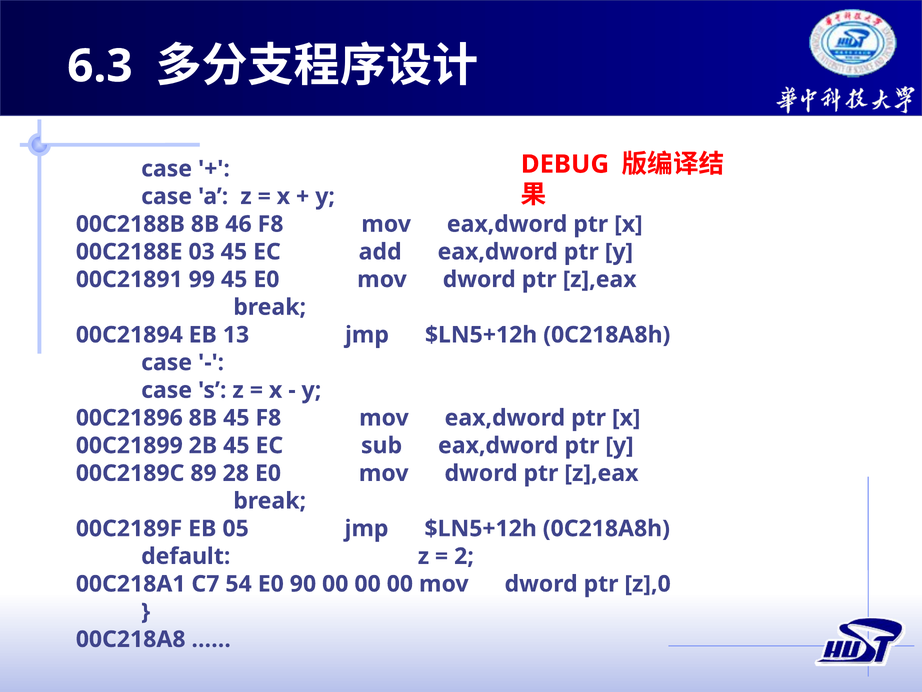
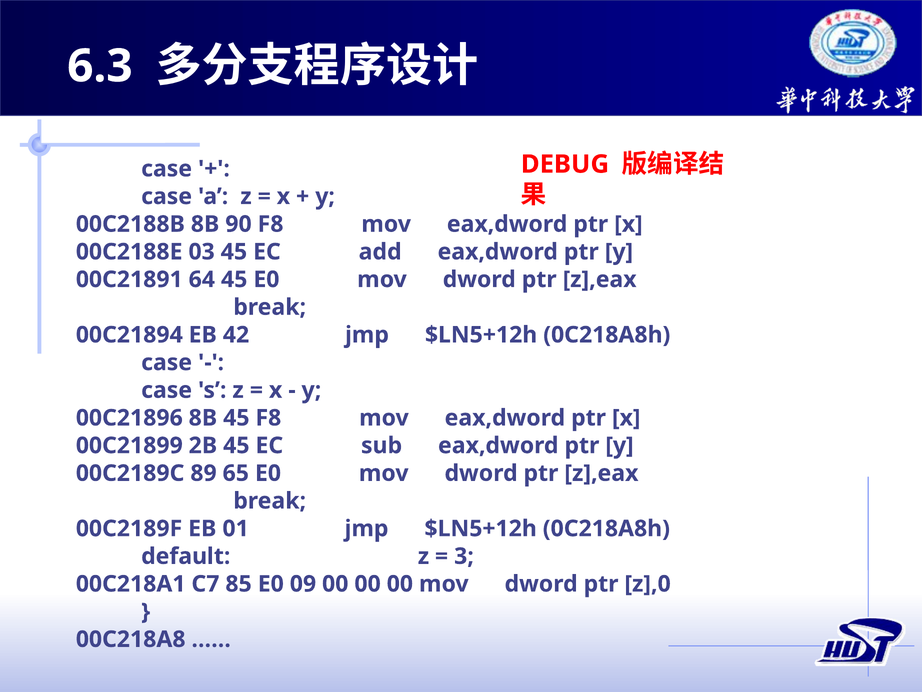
46: 46 -> 90
99: 99 -> 64
13: 13 -> 42
28: 28 -> 65
05: 05 -> 01
2: 2 -> 3
54: 54 -> 85
90: 90 -> 09
